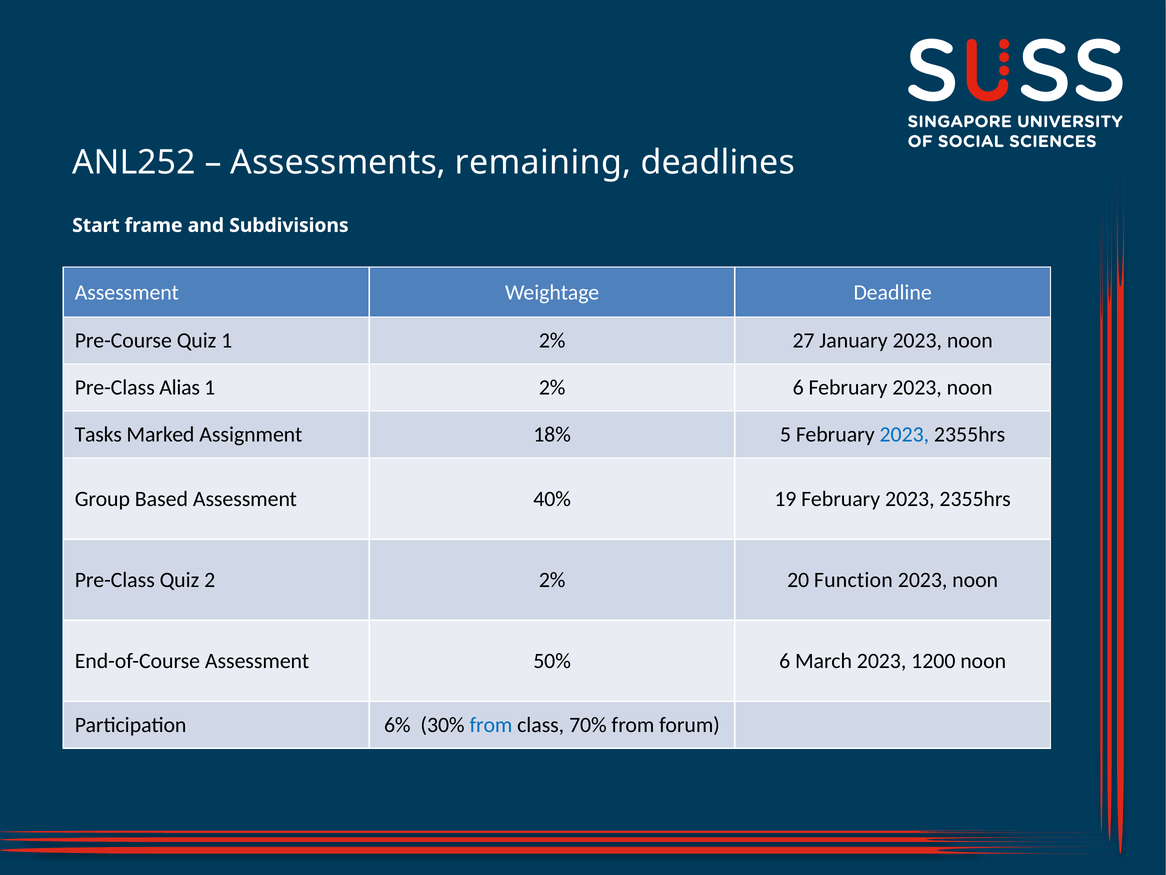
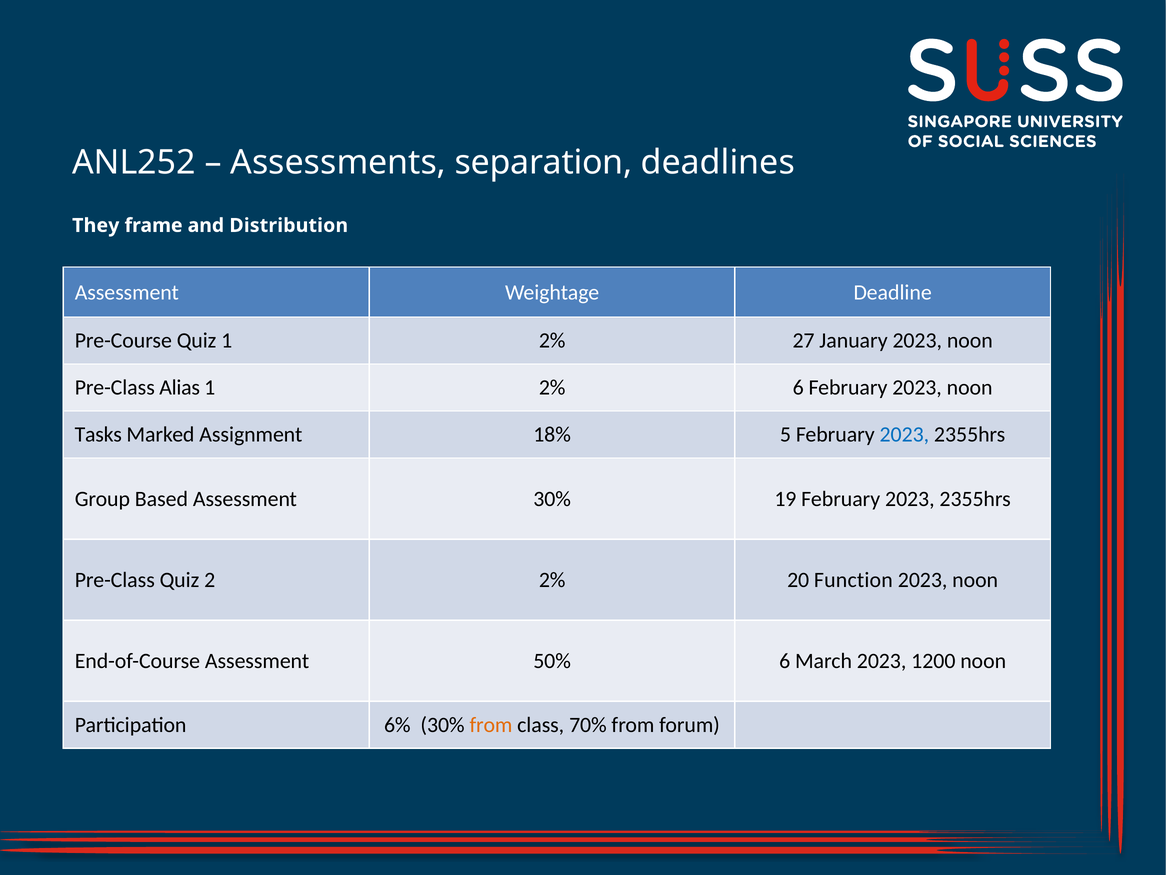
remaining: remaining -> separation
Start: Start -> They
Subdivisions: Subdivisions -> Distribution
Assessment 40%: 40% -> 30%
from at (491, 725) colour: blue -> orange
